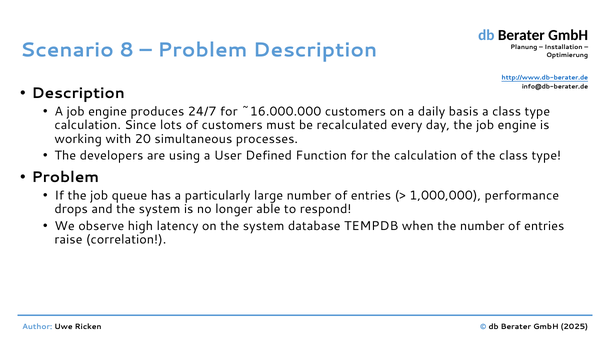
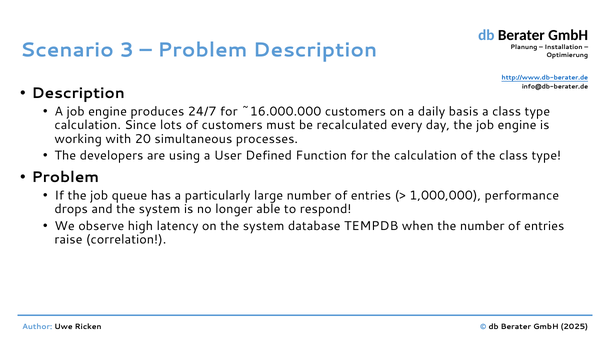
8: 8 -> 3
